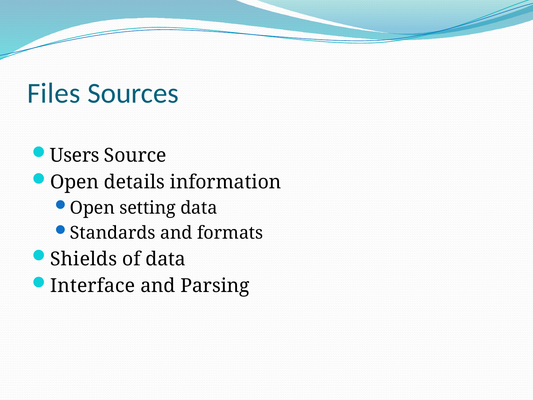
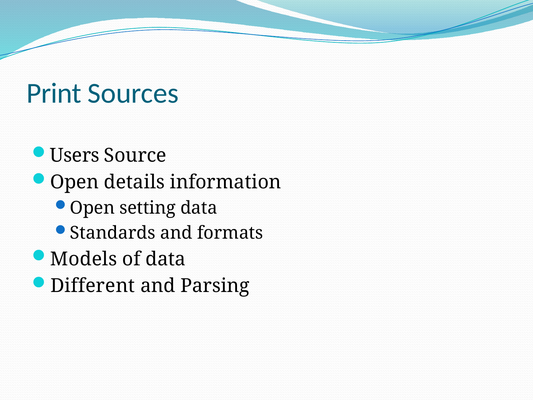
Files: Files -> Print
Shields: Shields -> Models
Interface: Interface -> Different
